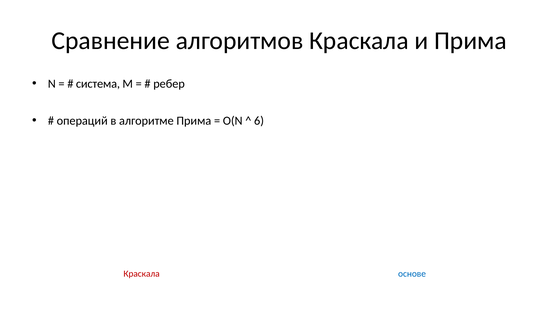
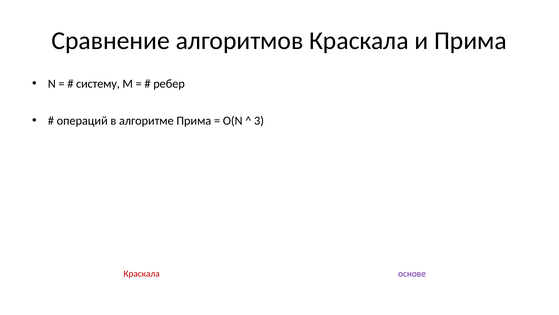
система: система -> систему
6: 6 -> 3
основе colour: blue -> purple
